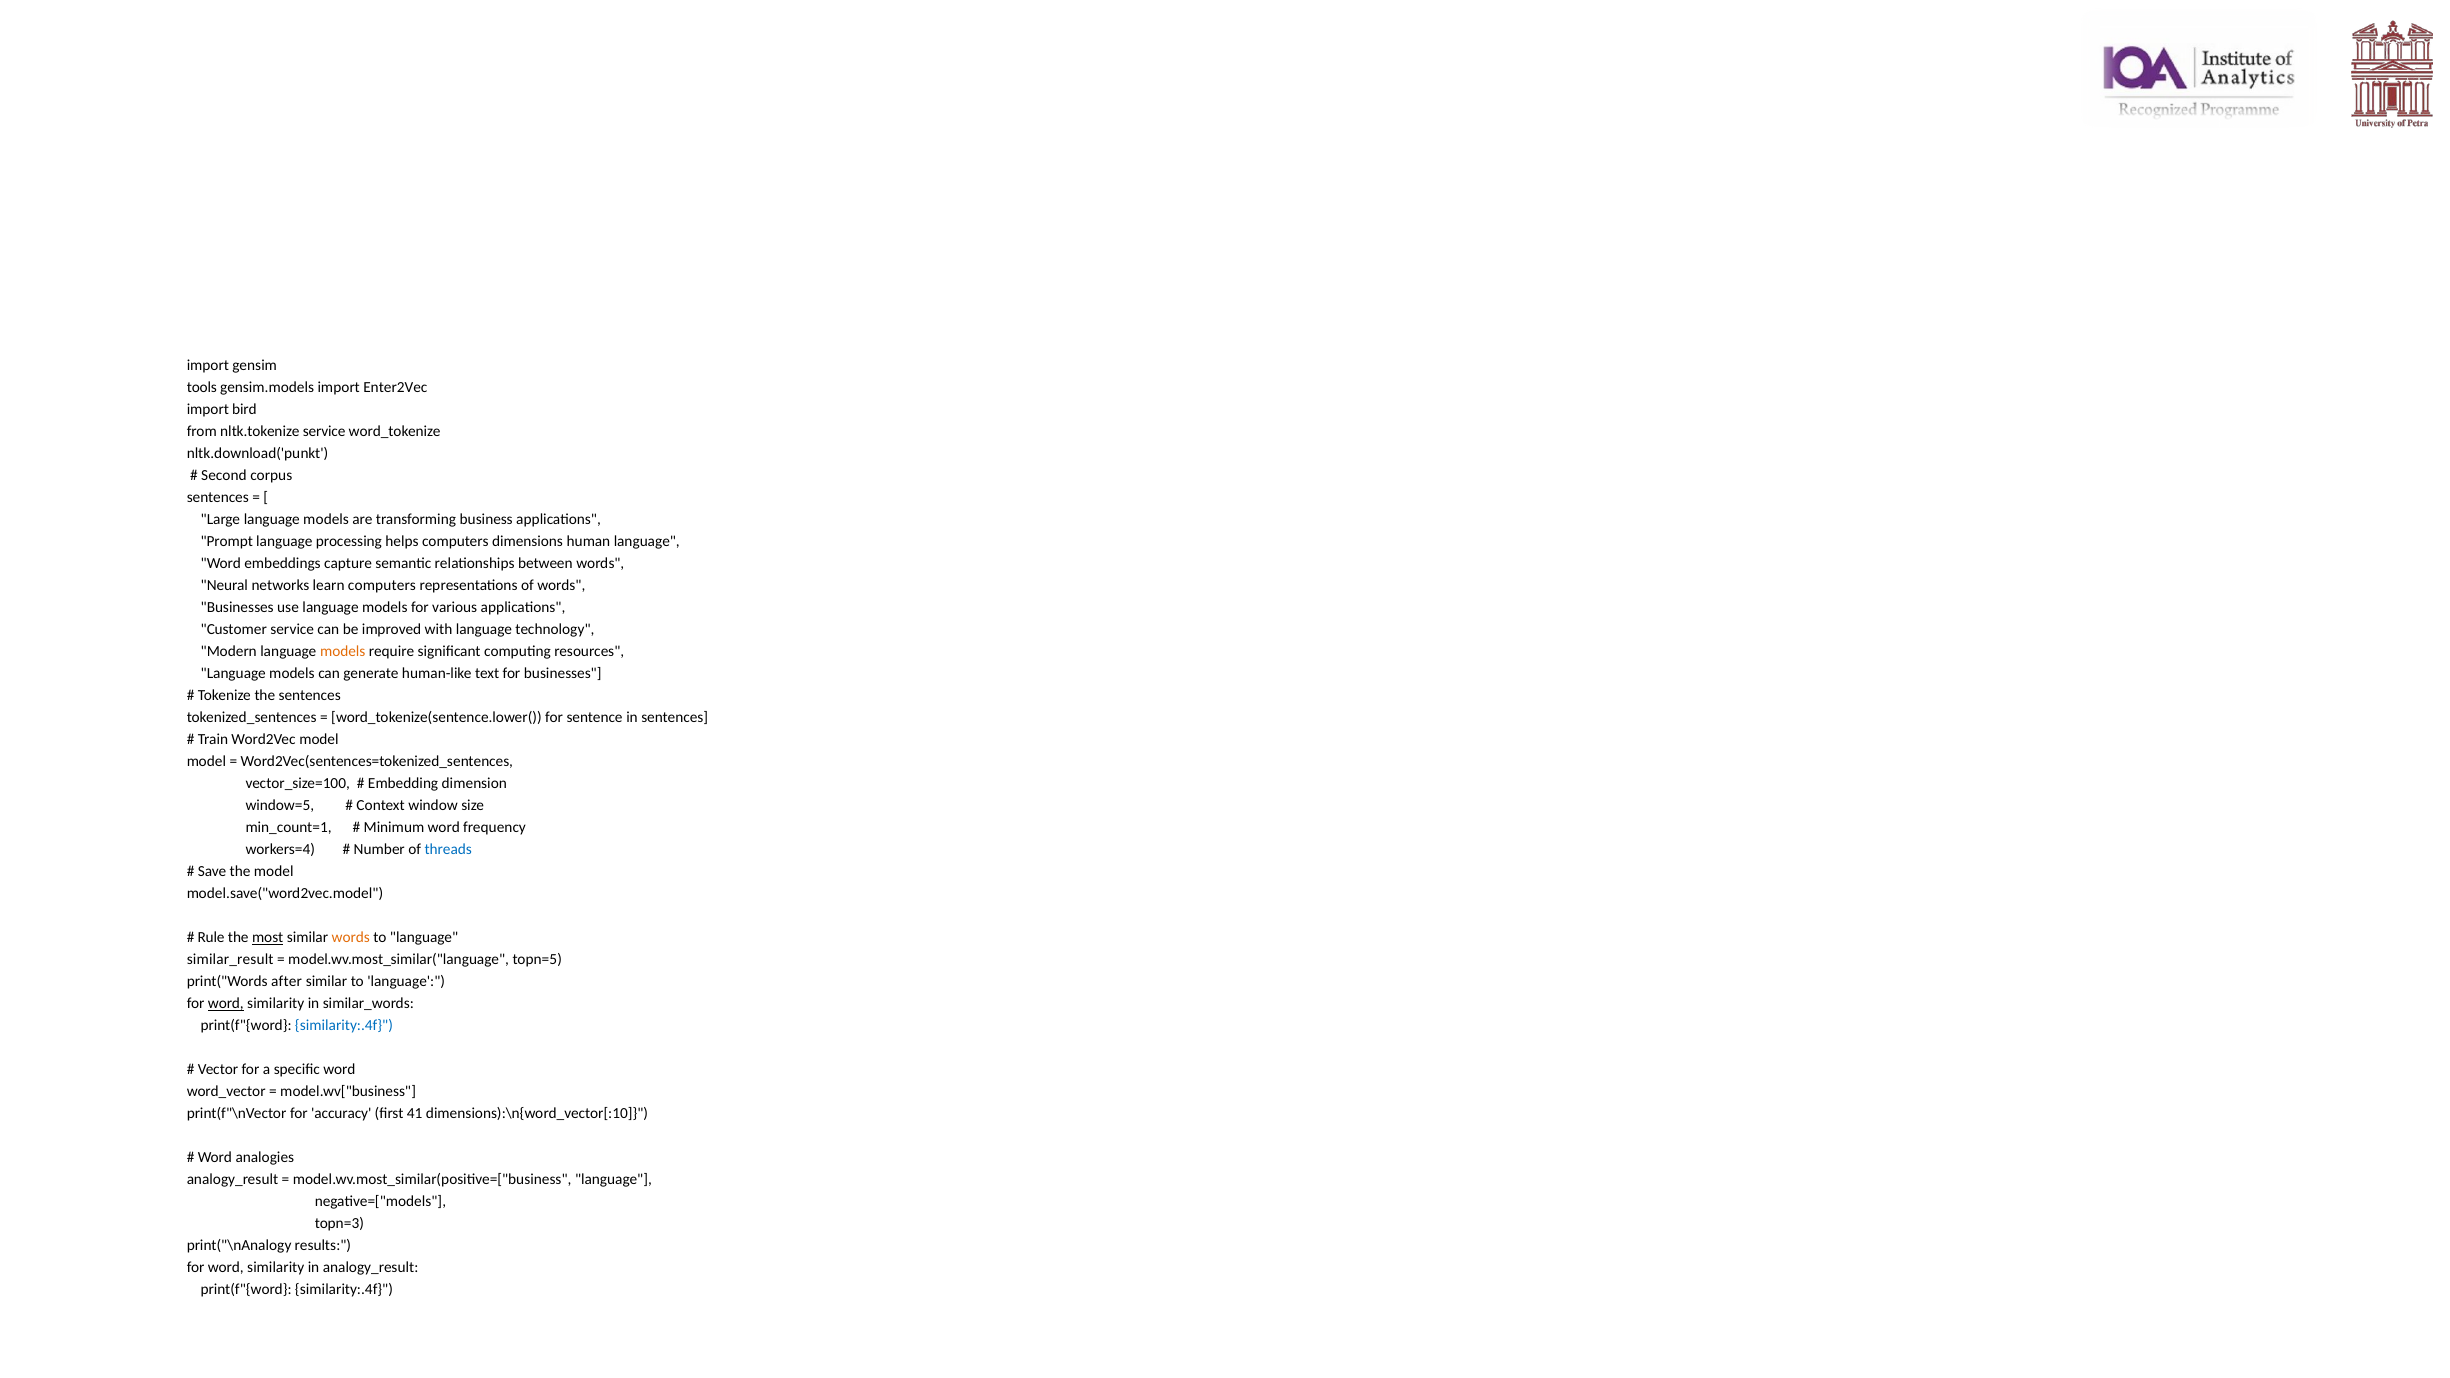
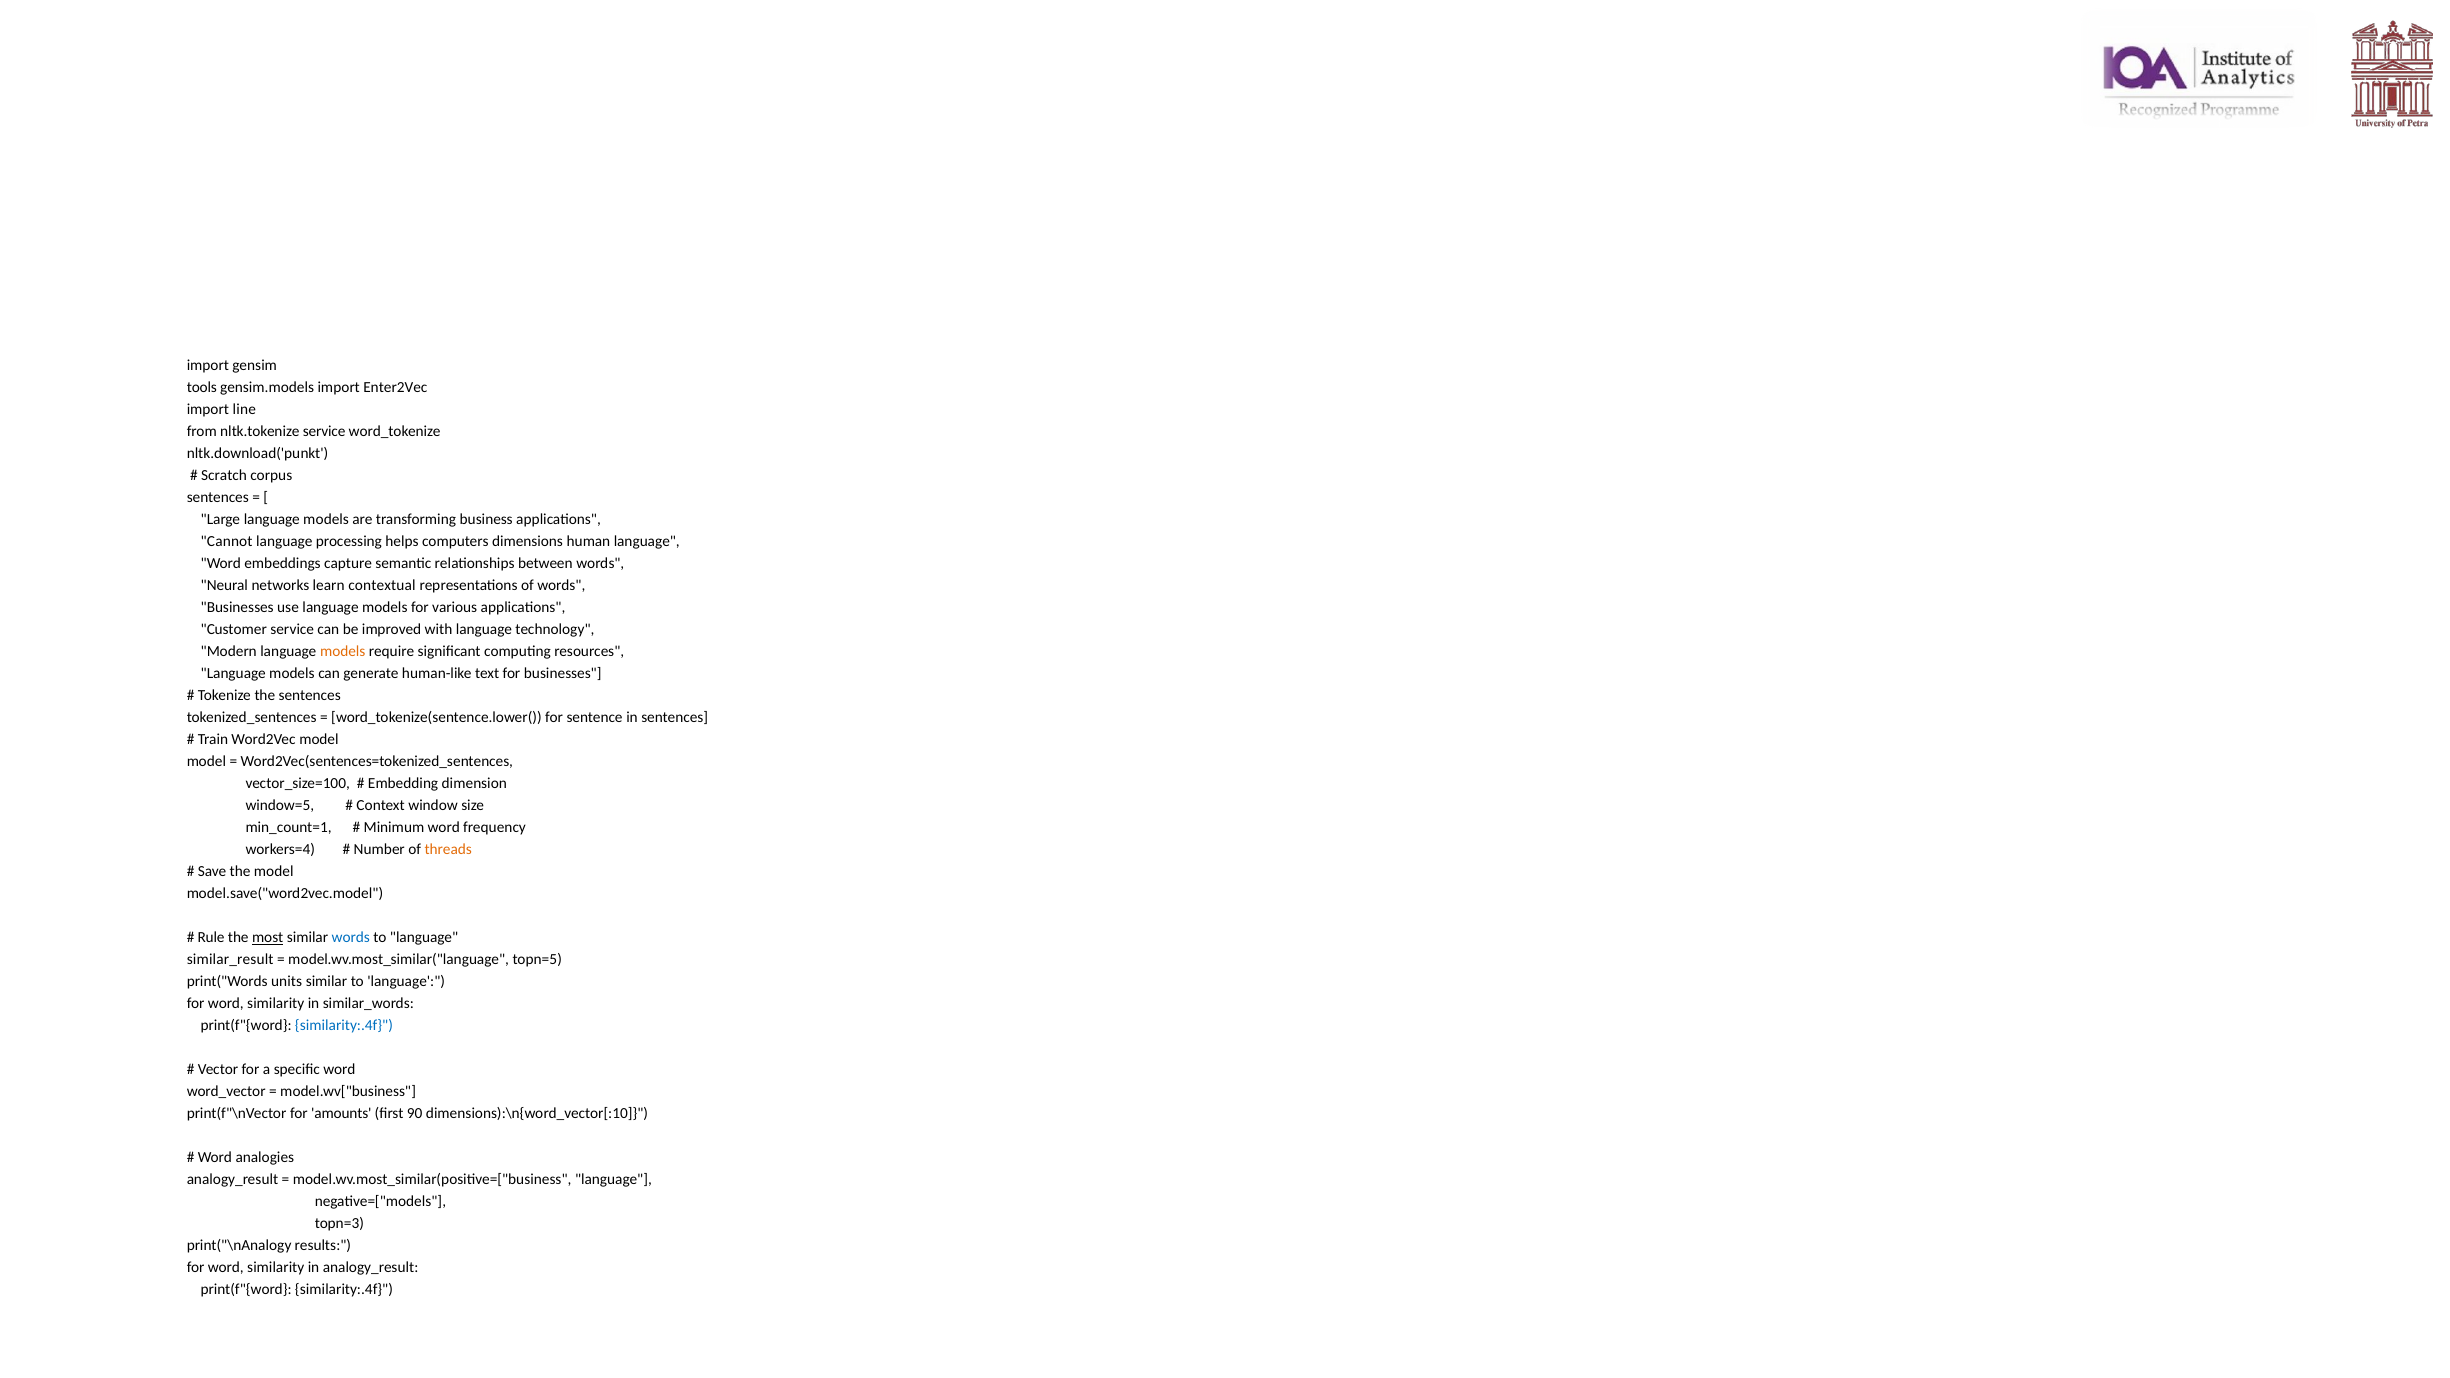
bird: bird -> line
Second: Second -> Scratch
Prompt: Prompt -> Cannot
learn computers: computers -> contextual
threads colour: blue -> orange
words at (351, 938) colour: orange -> blue
after: after -> units
word at (226, 1004) underline: present -> none
accuracy: accuracy -> amounts
41: 41 -> 90
